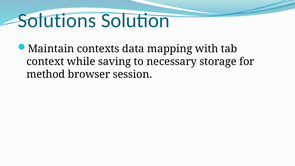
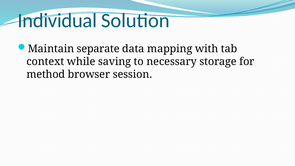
Solutions: Solutions -> Individual
contexts: contexts -> separate
